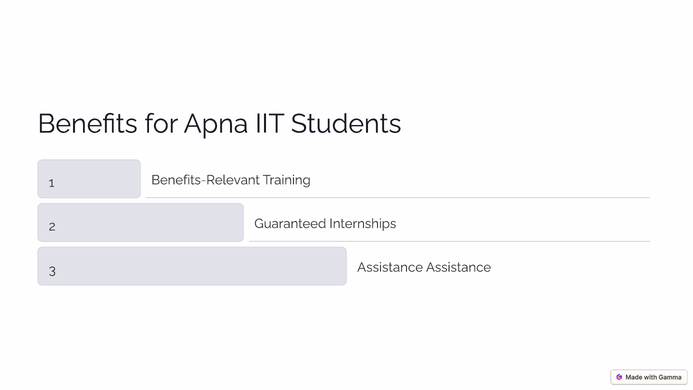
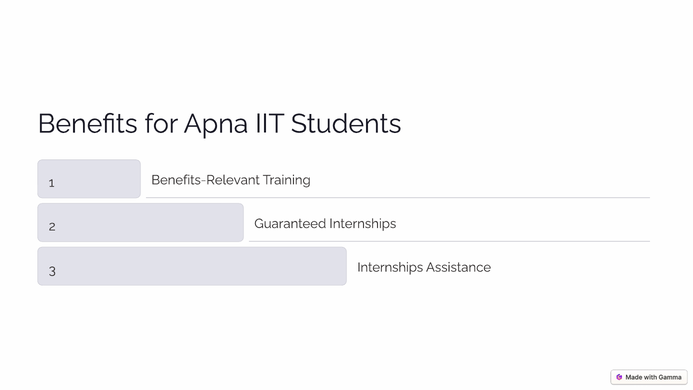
3 Assistance: Assistance -> Internships
